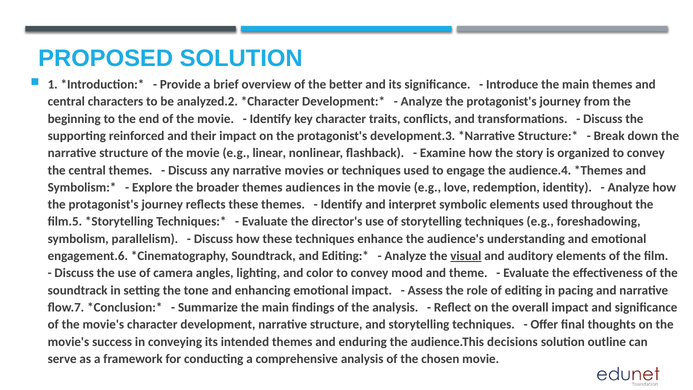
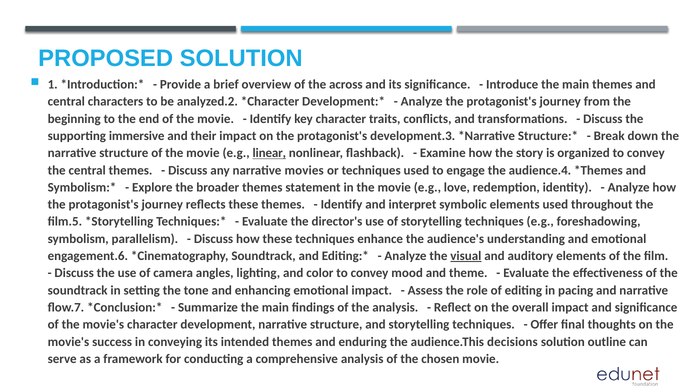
better: better -> across
reinforced: reinforced -> immersive
linear underline: none -> present
audiences: audiences -> statement
